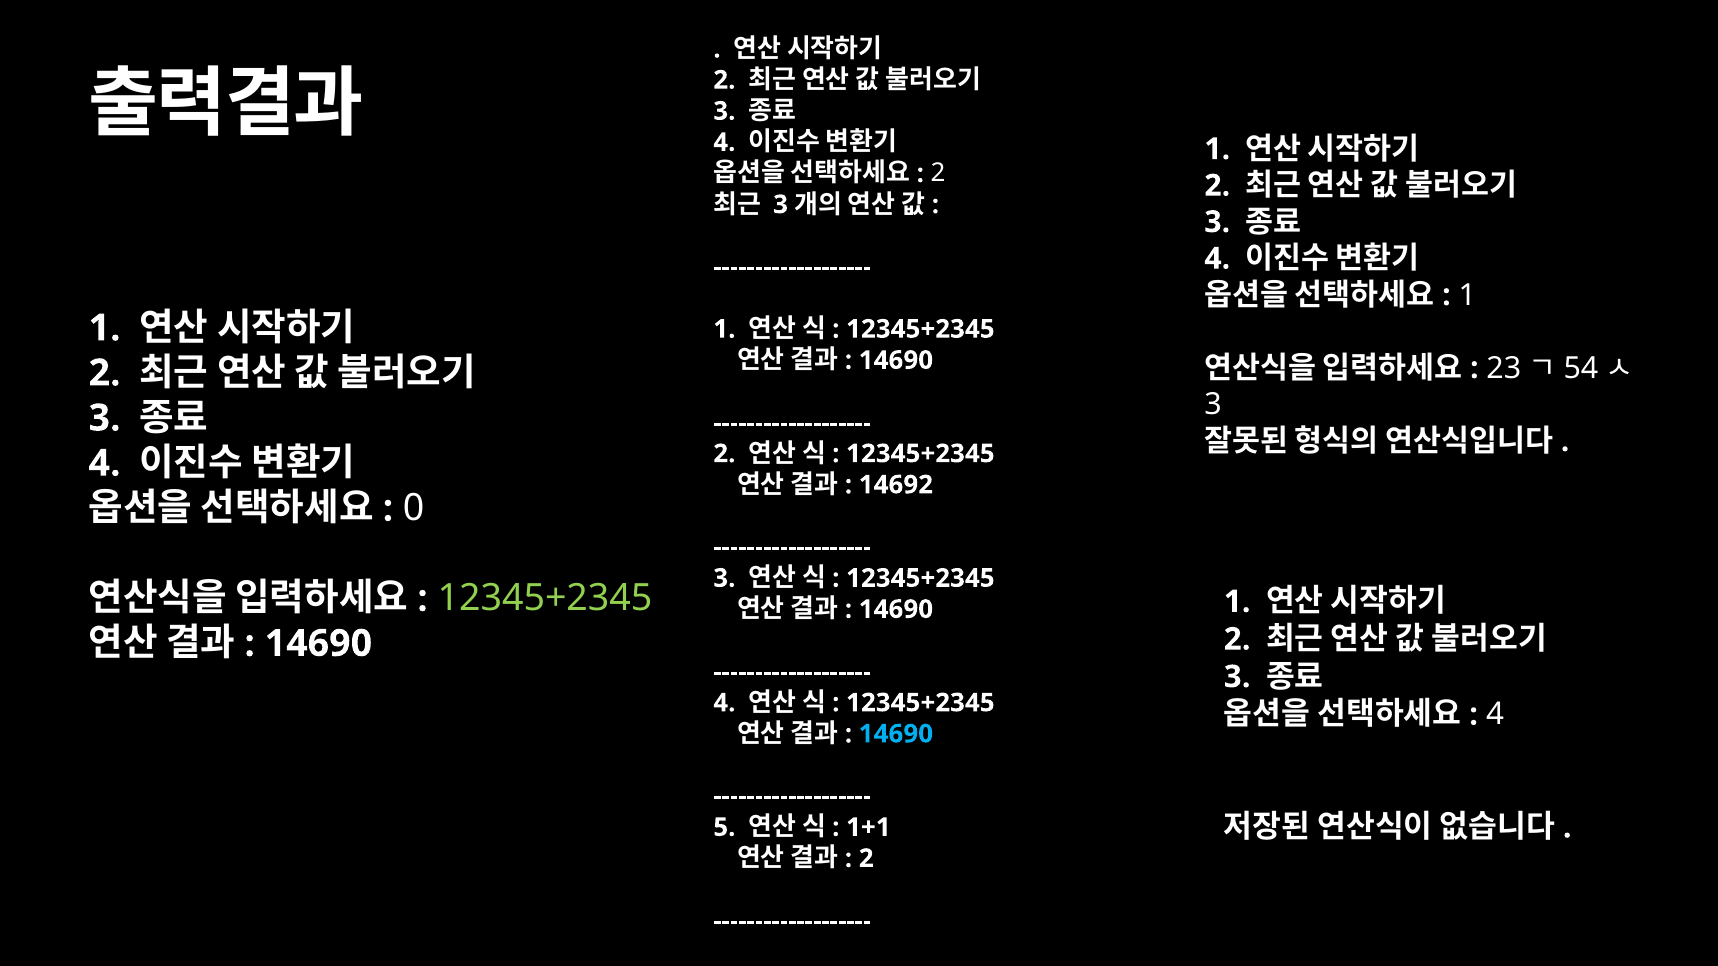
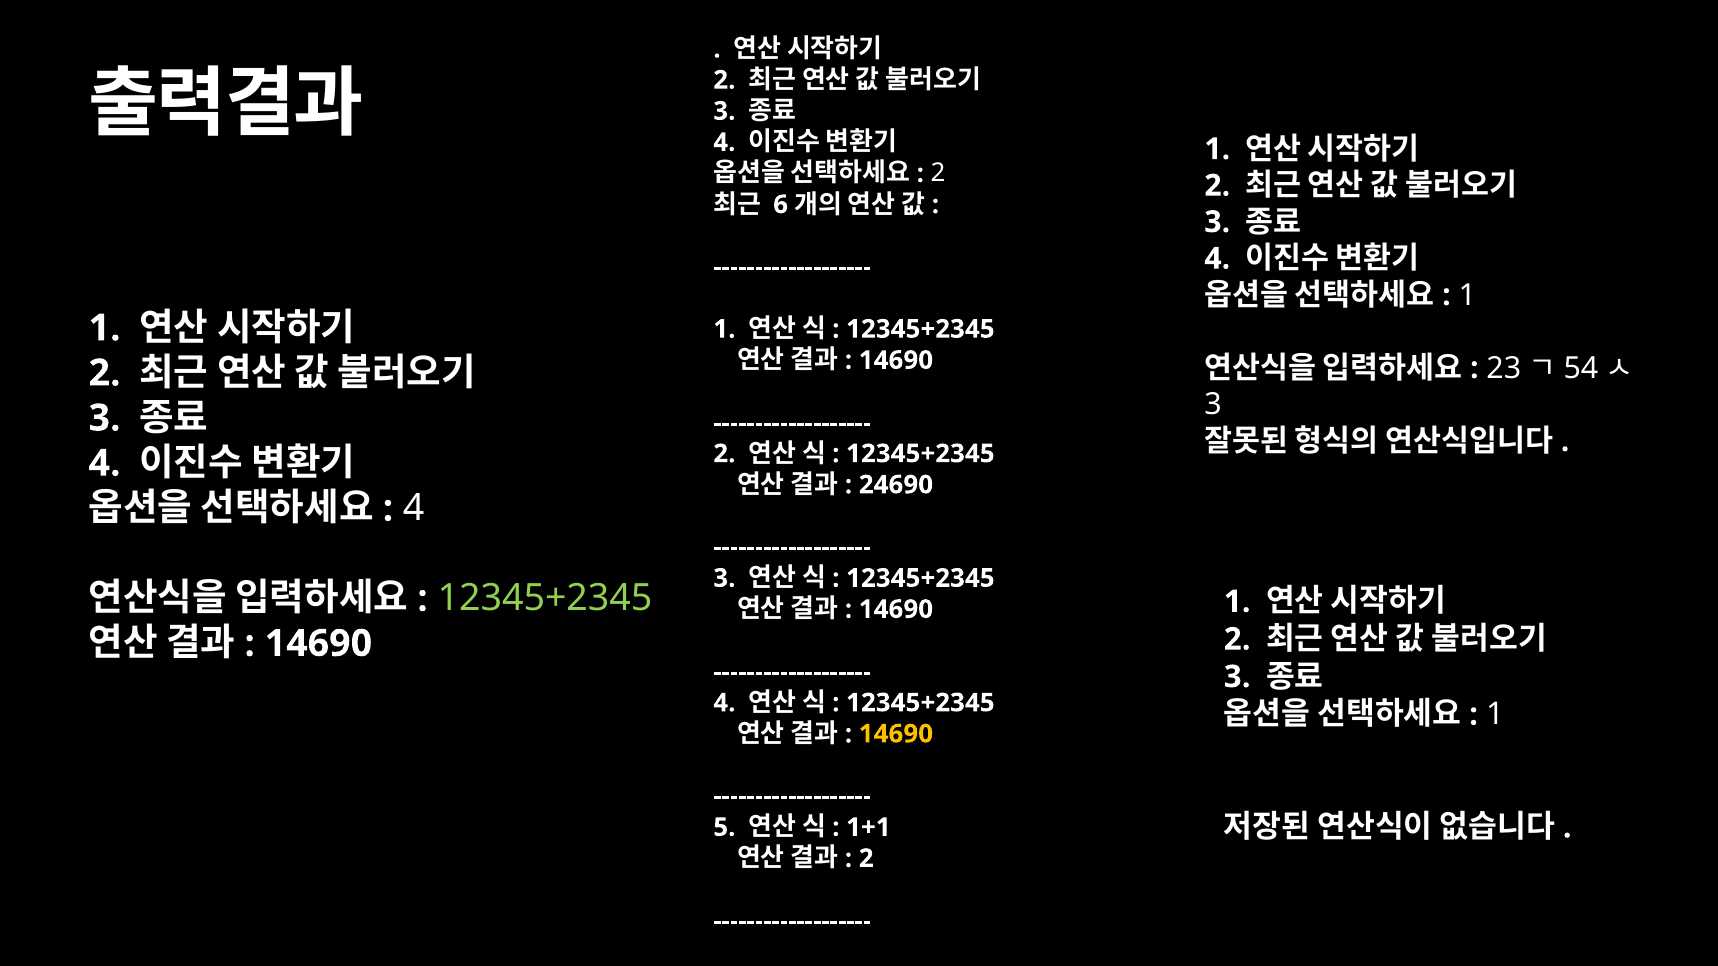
3 at (781, 205): 3 -> 6
14692: 14692 -> 24690
0 at (414, 508): 0 -> 4
4 at (1495, 715): 4 -> 1
14690 at (896, 734) colour: light blue -> yellow
